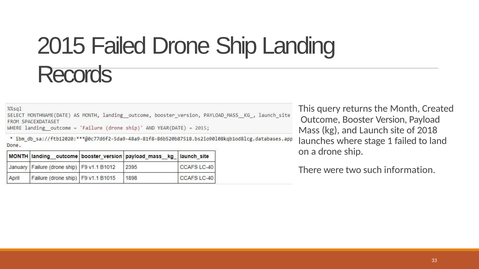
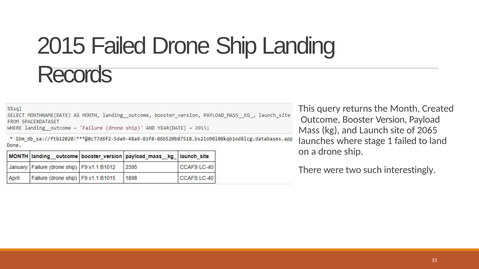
2018: 2018 -> 2065
information: information -> interestingly
